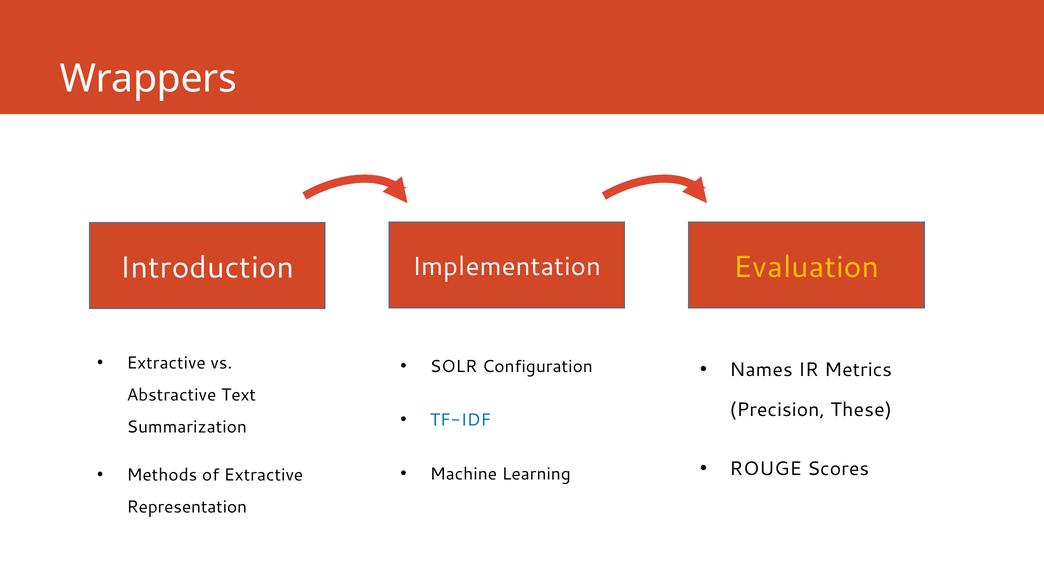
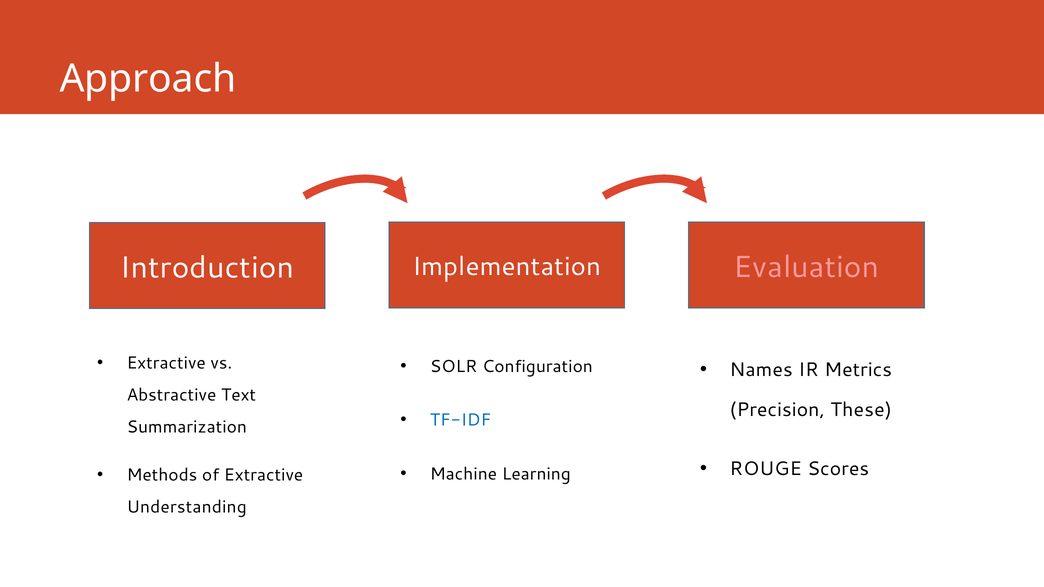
Wrappers: Wrappers -> Approach
Evaluation colour: yellow -> pink
Representation: Representation -> Understanding
